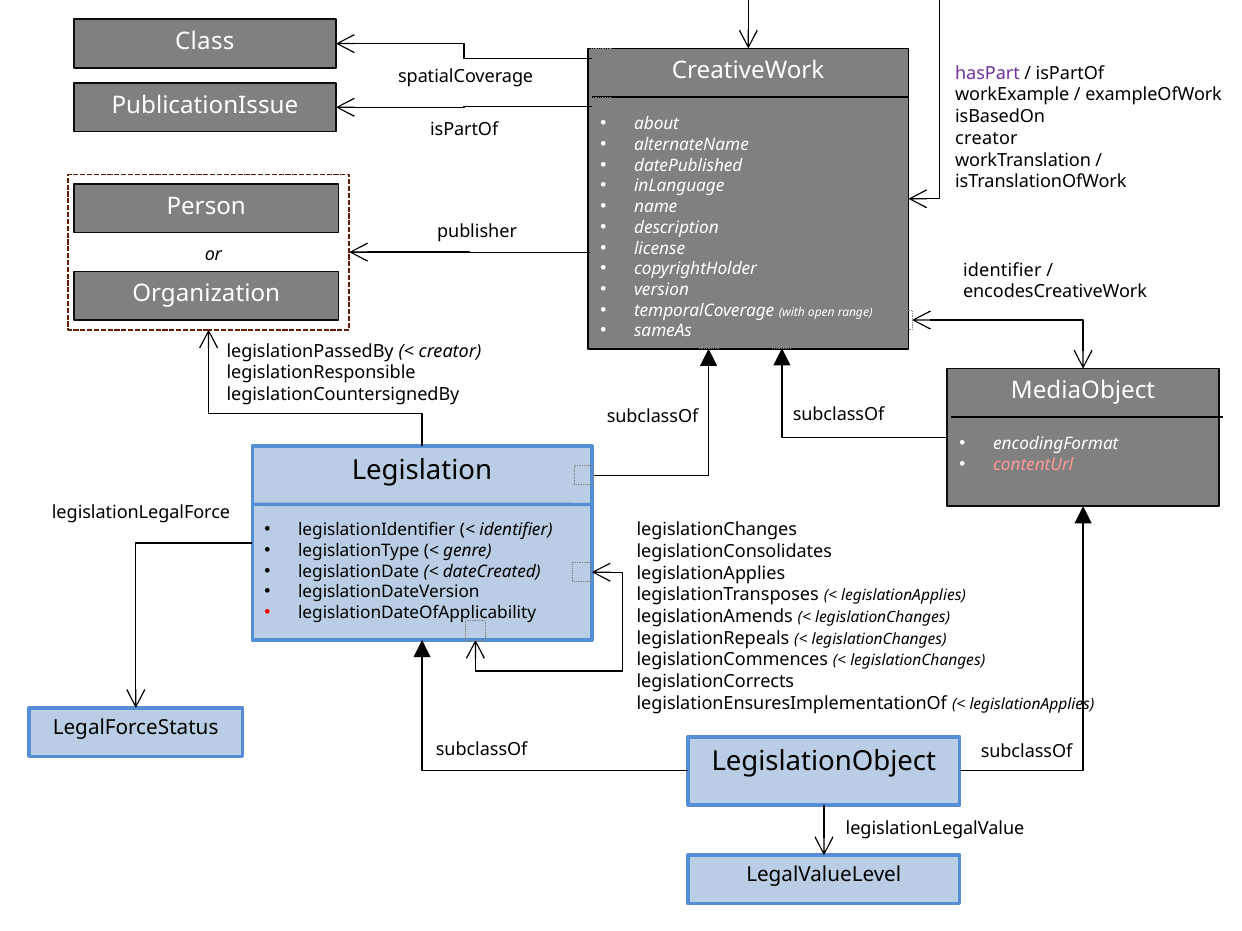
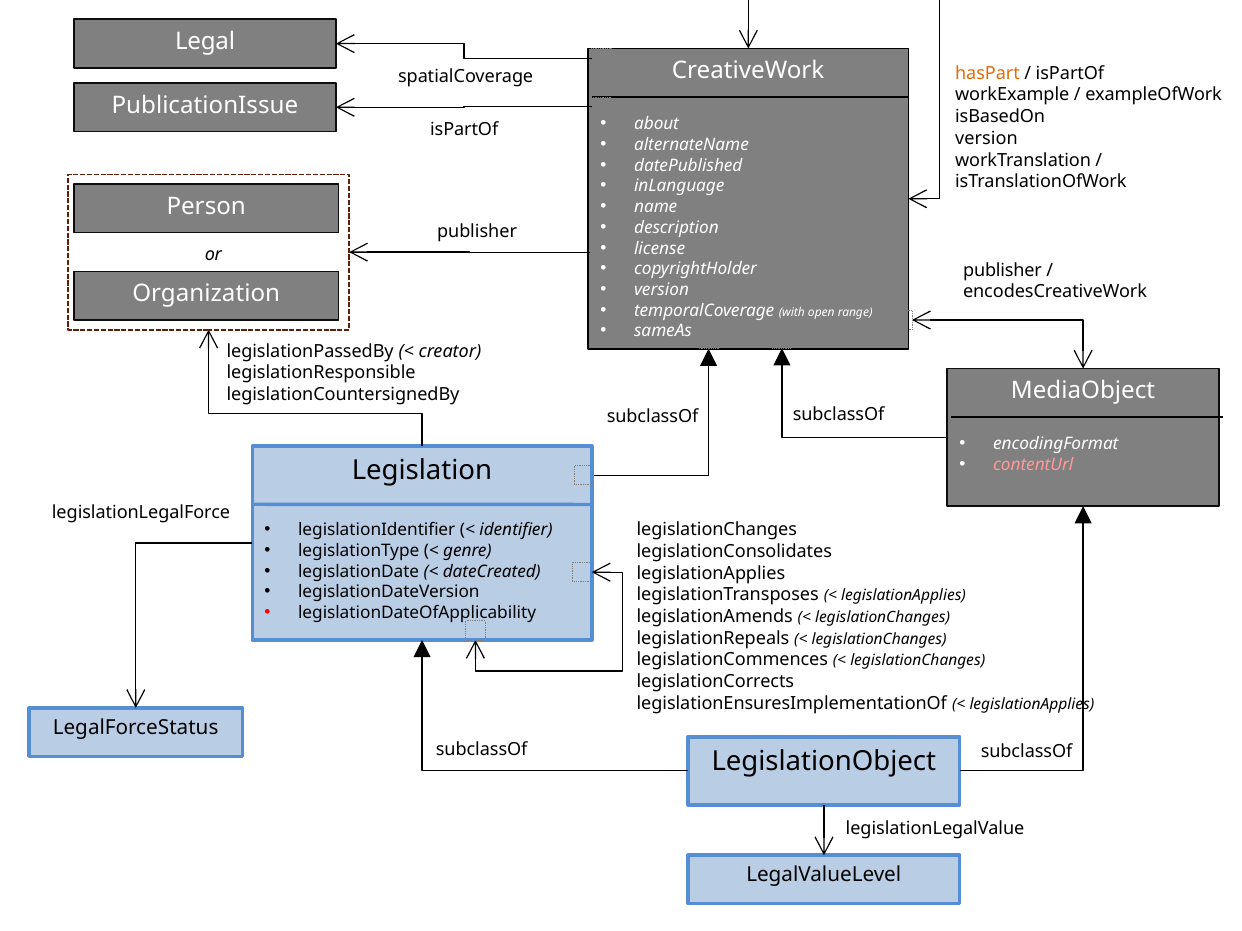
Class: Class -> Legal
hasPart colour: purple -> orange
creator at (986, 138): creator -> version
identifier at (1002, 270): identifier -> publisher
